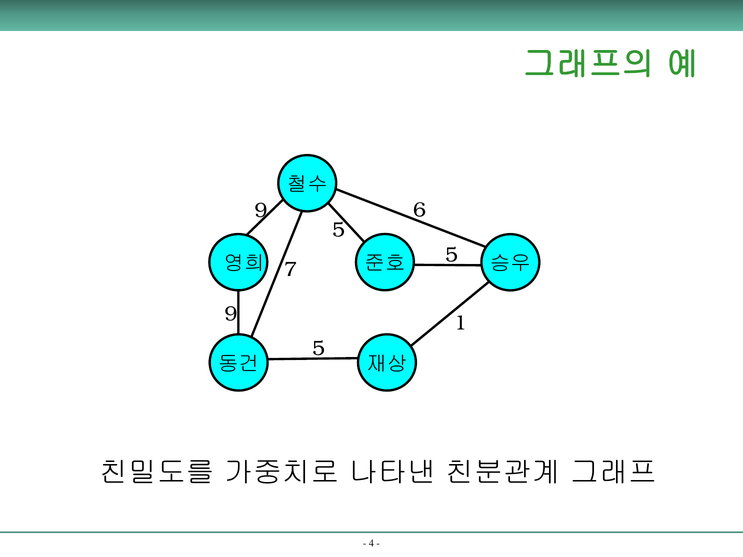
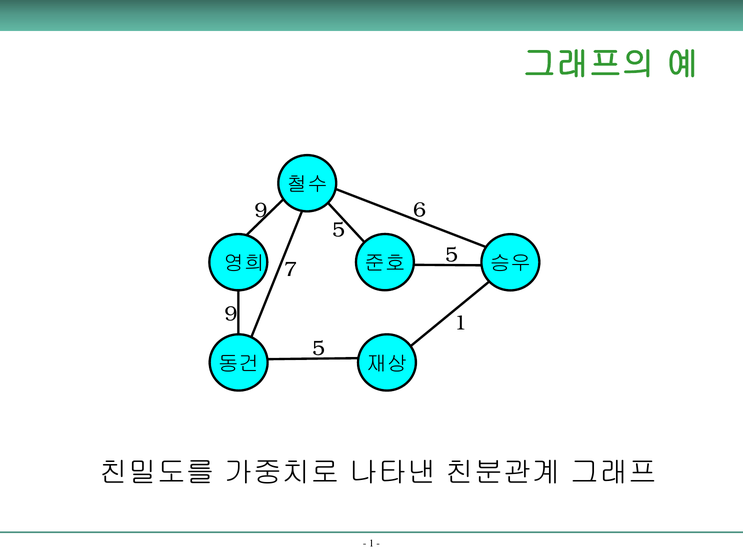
4 at (371, 544): 4 -> 1
